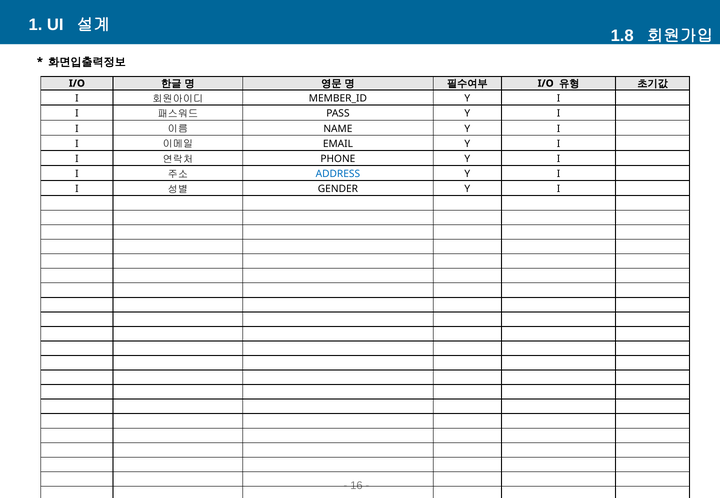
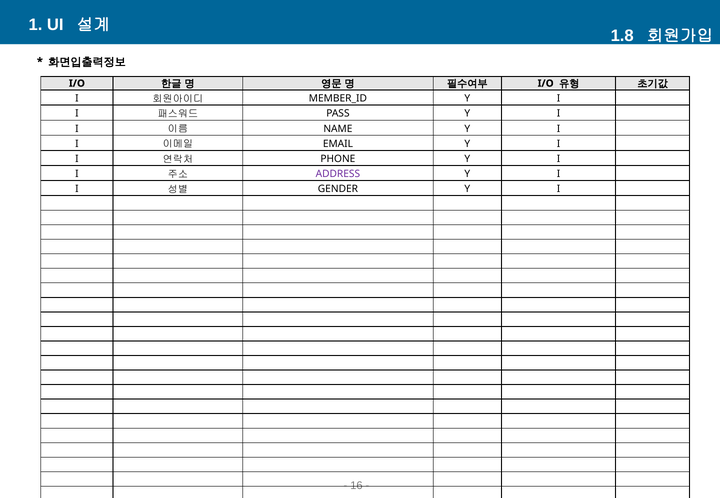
ADDRESS colour: blue -> purple
